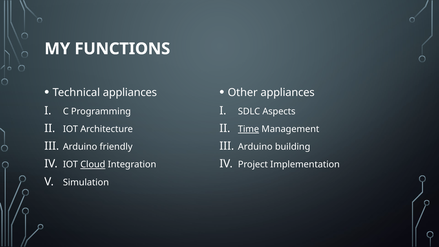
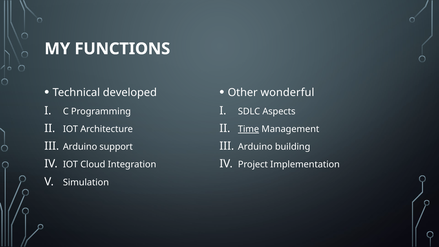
Technical appliances: appliances -> developed
Other appliances: appliances -> wonderful
friendly: friendly -> support
Cloud underline: present -> none
